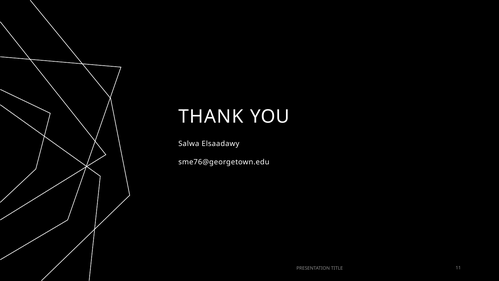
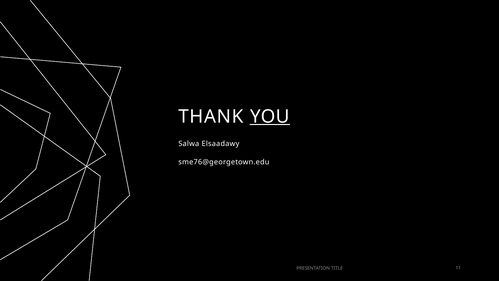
YOU underline: none -> present
